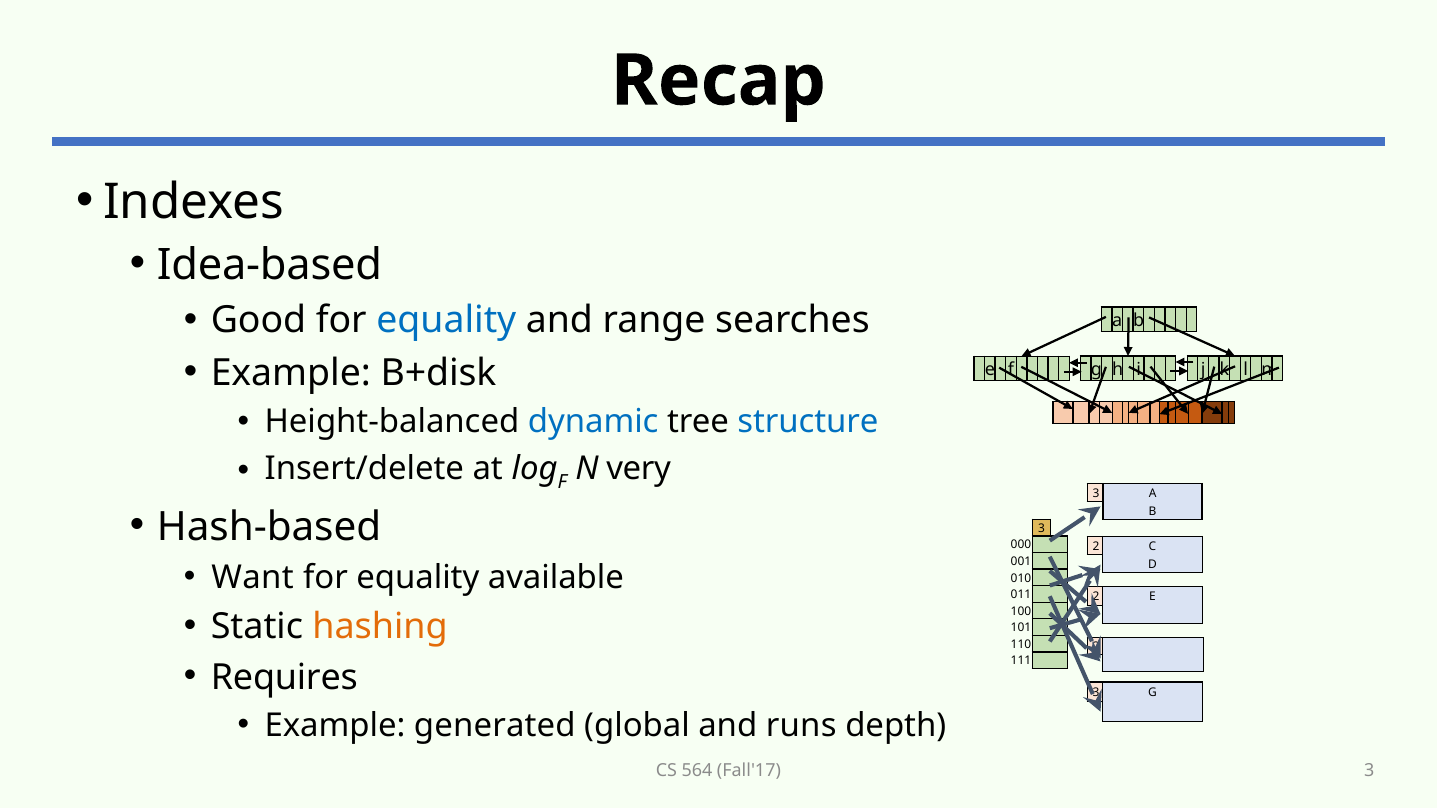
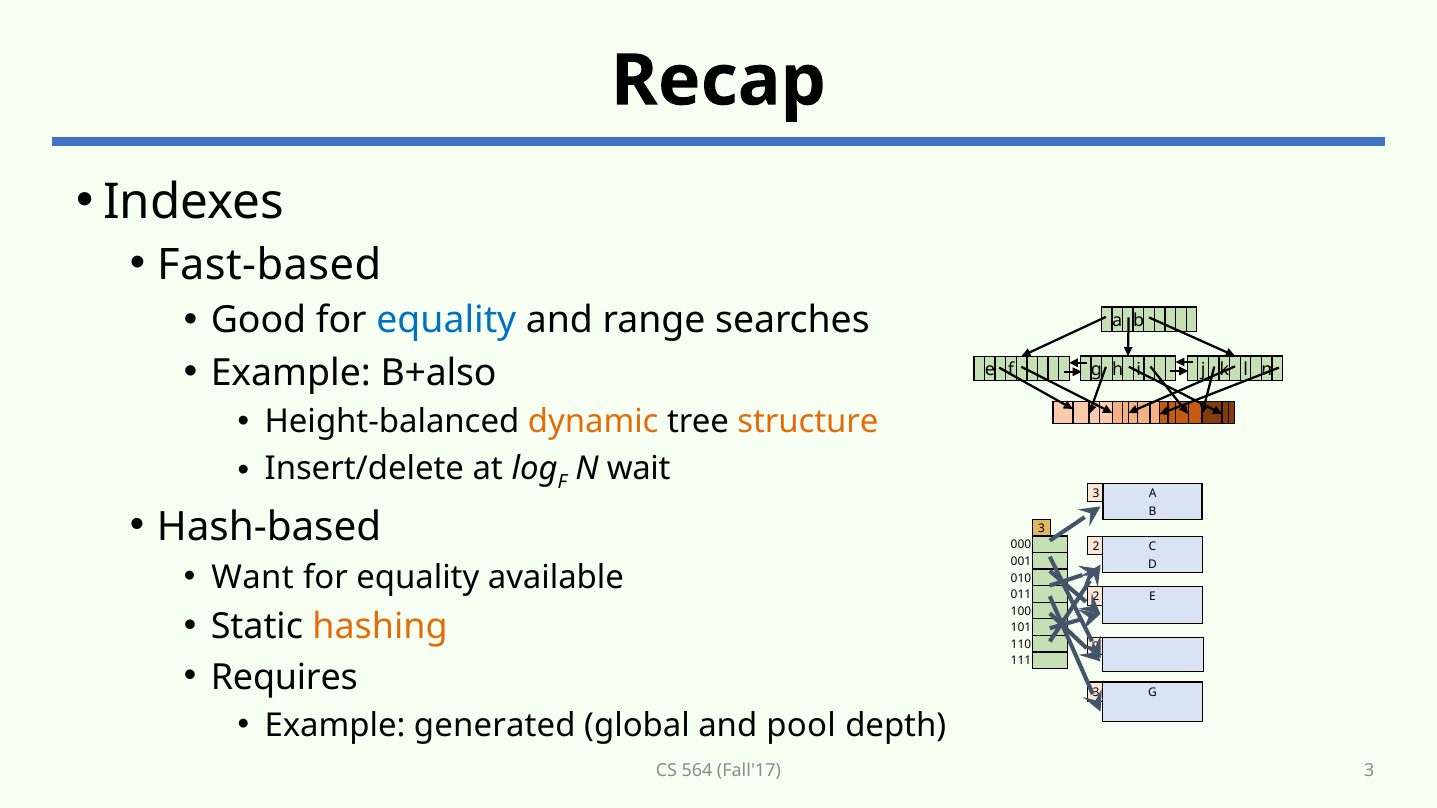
Idea-based: Idea-based -> Fast-based
B+disk: B+disk -> B+also
dynamic colour: blue -> orange
structure colour: blue -> orange
very: very -> wait
runs: runs -> pool
